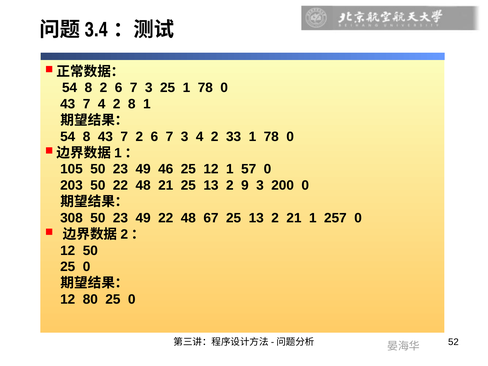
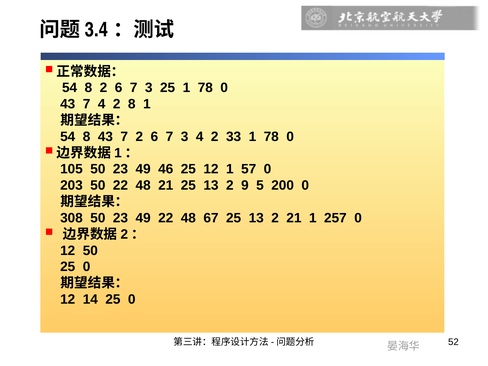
9 3: 3 -> 5
80: 80 -> 14
